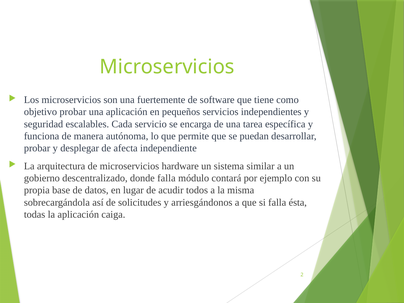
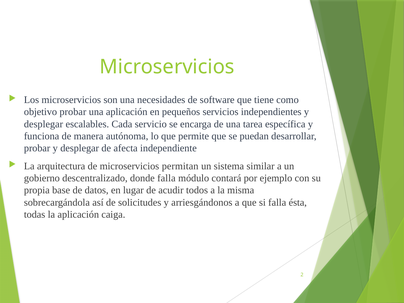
fuertemente: fuertemente -> necesidades
seguridad at (44, 124): seguridad -> desplegar
hardware: hardware -> permitan
